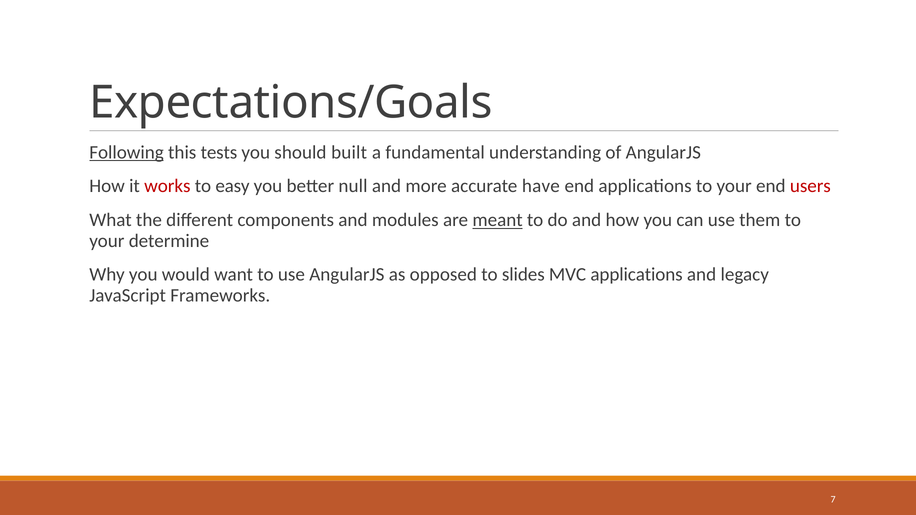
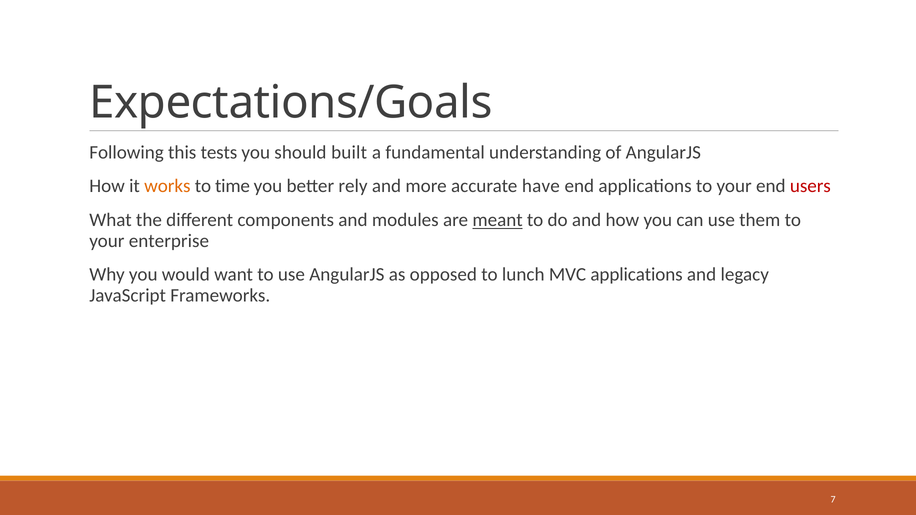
Following underline: present -> none
works colour: red -> orange
easy: easy -> time
null: null -> rely
determine: determine -> enterprise
slides: slides -> lunch
